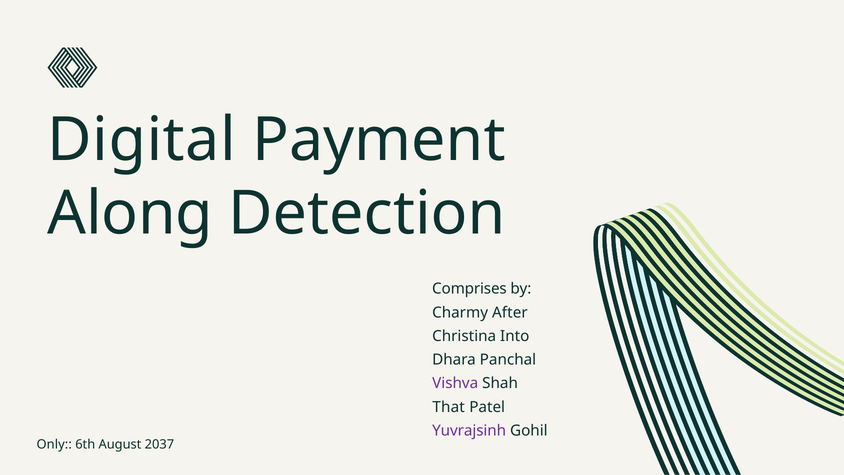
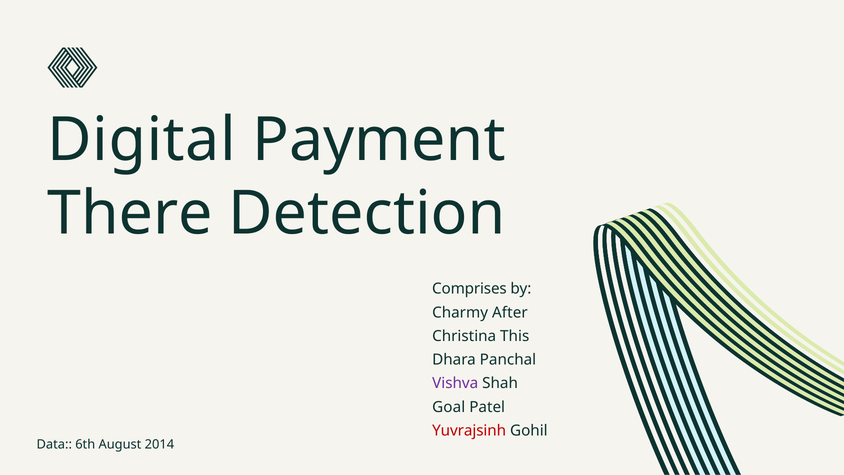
Along: Along -> There
Into: Into -> This
That: That -> Goal
Yuvrajsinh colour: purple -> red
Only: Only -> Data
2037: 2037 -> 2014
